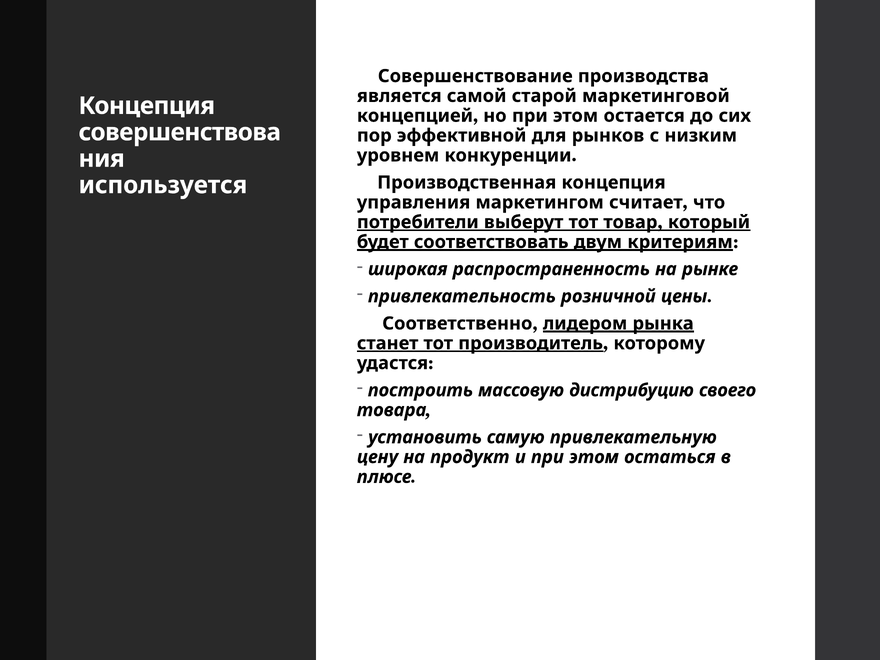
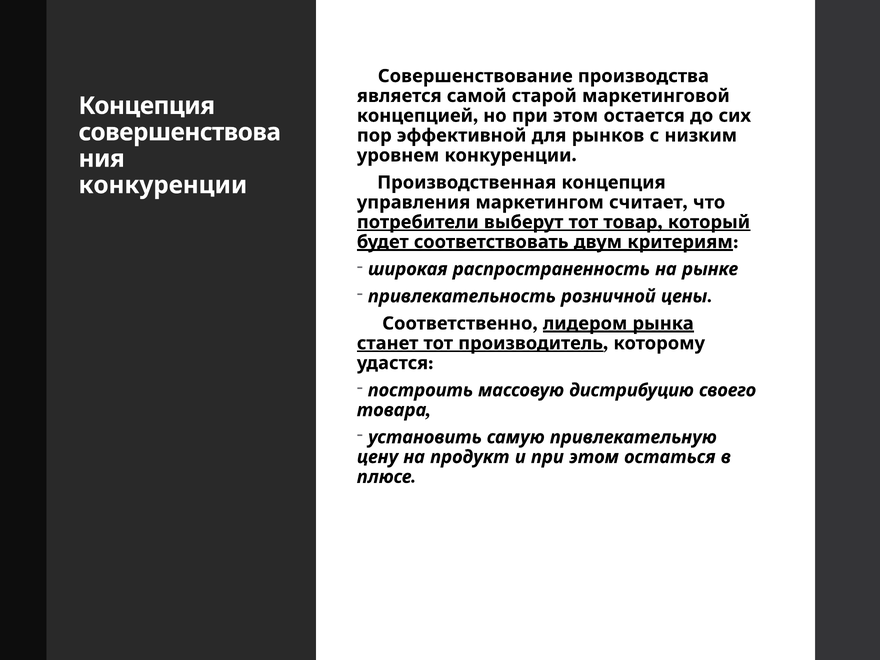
используется at (163, 185): используется -> конкуренции
